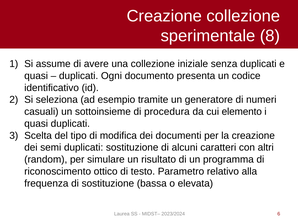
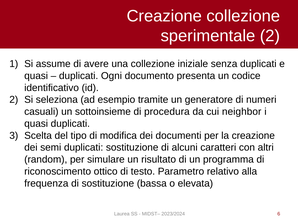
sperimentale 8: 8 -> 2
elemento: elemento -> neighbor
